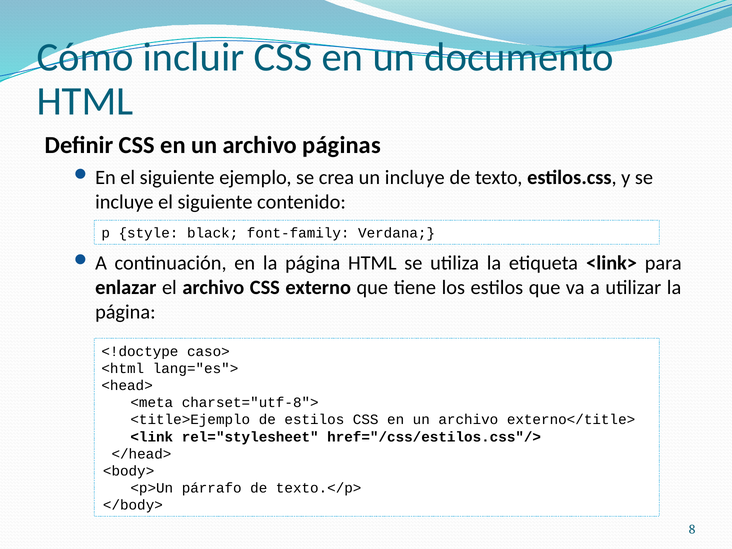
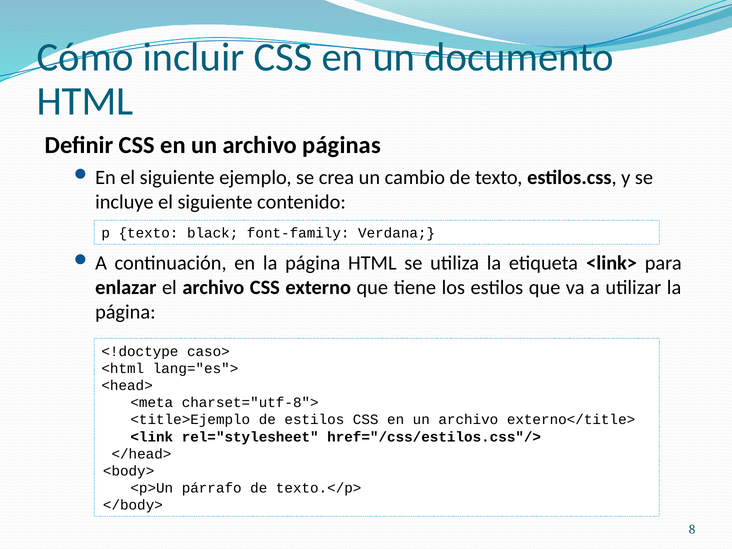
un incluye: incluye -> cambio
p style: style -> texto
